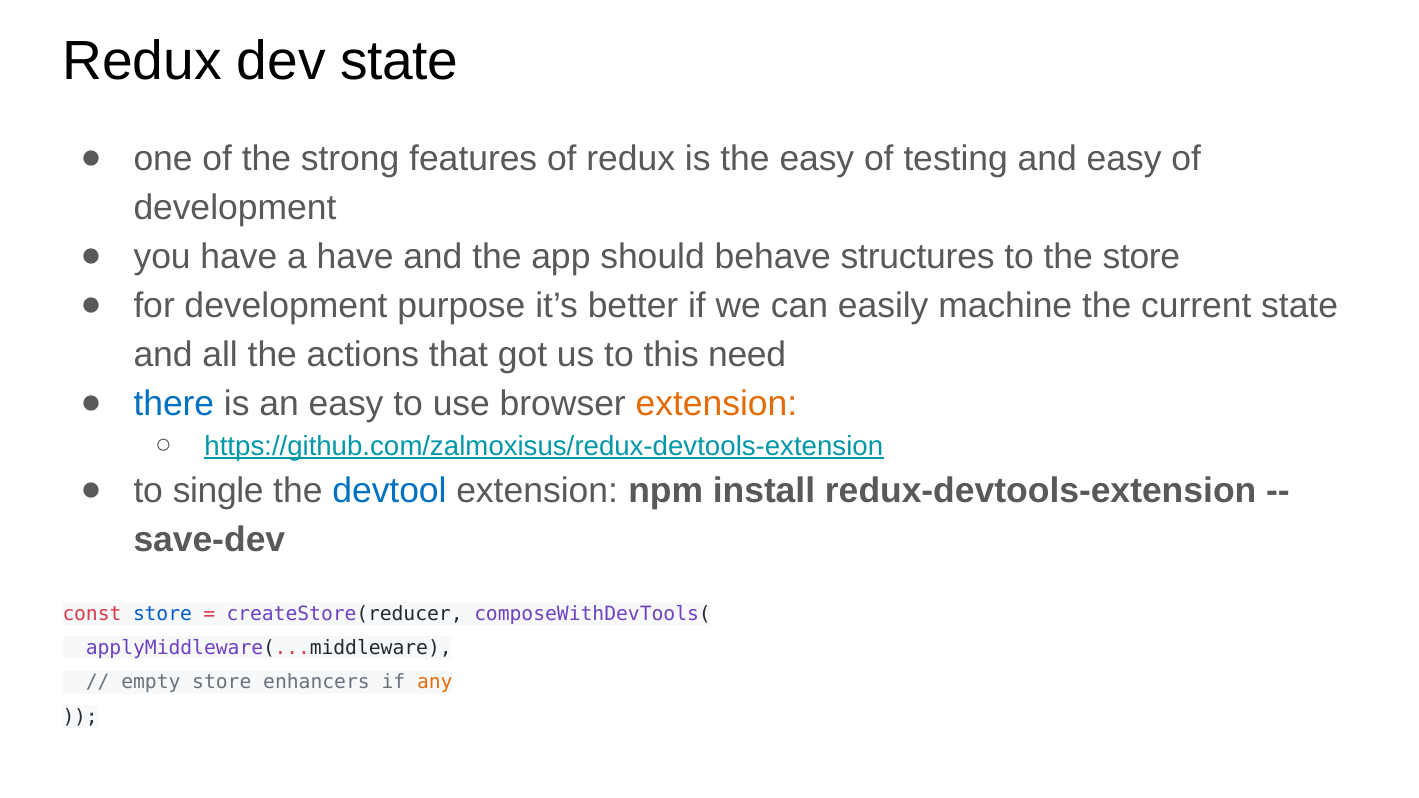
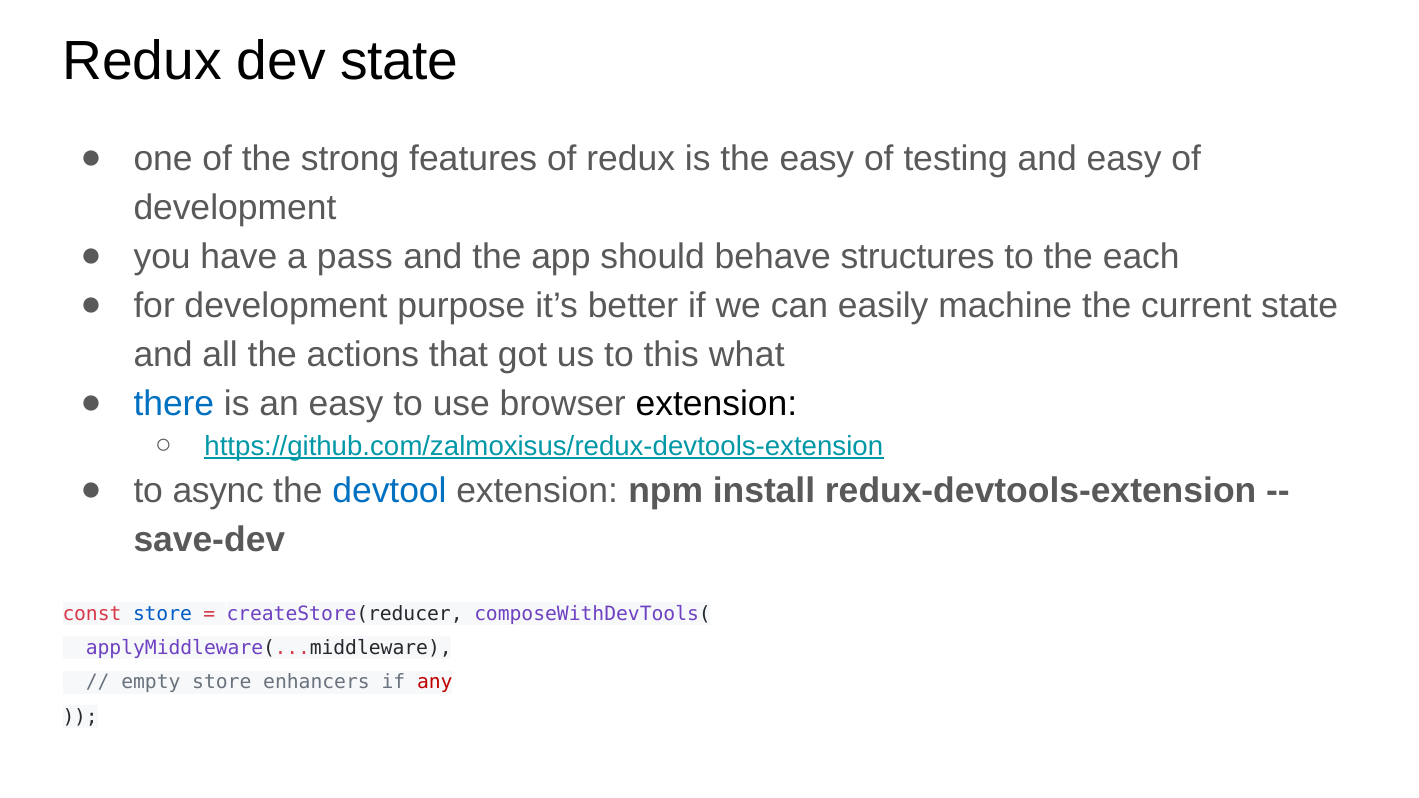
a have: have -> pass
the store: store -> each
need: need -> what
extension at (716, 404) colour: orange -> black
single: single -> async
any colour: orange -> red
